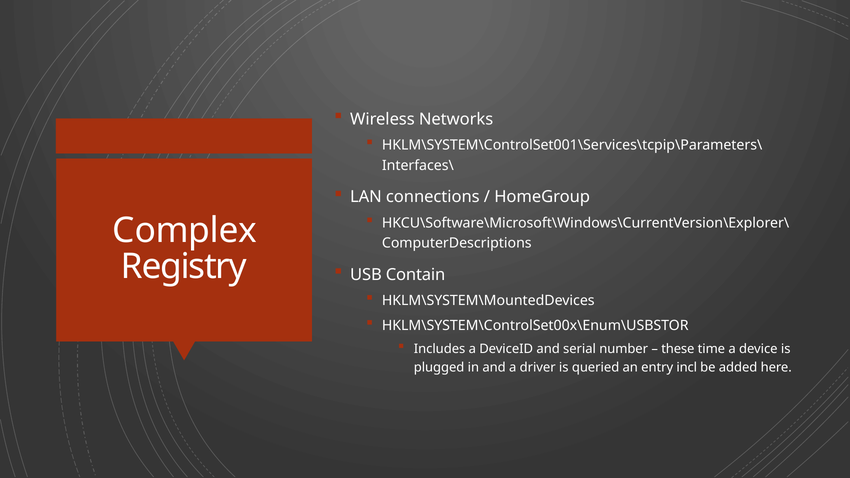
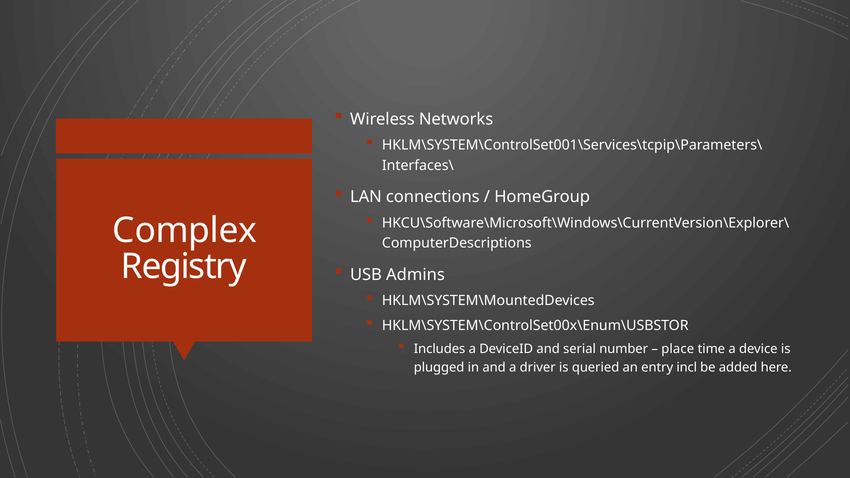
Contain: Contain -> Admins
these: these -> place
